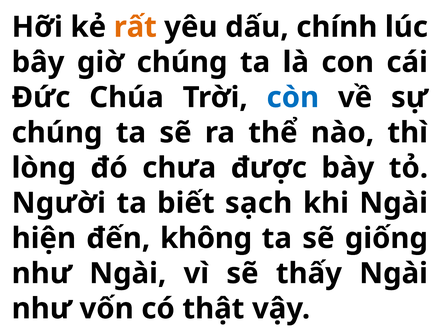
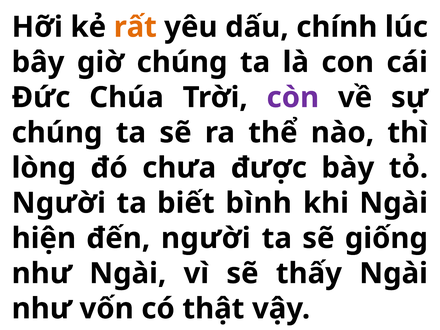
còn colour: blue -> purple
sạch: sạch -> bình
đến không: không -> người
